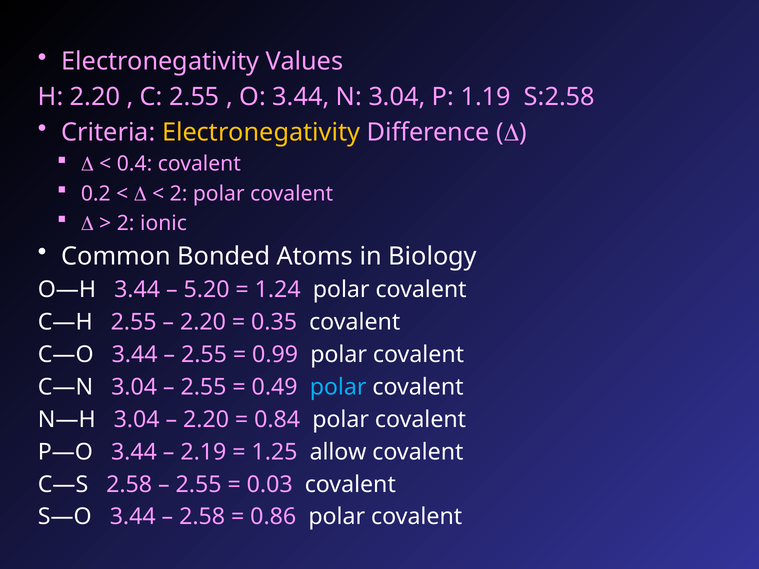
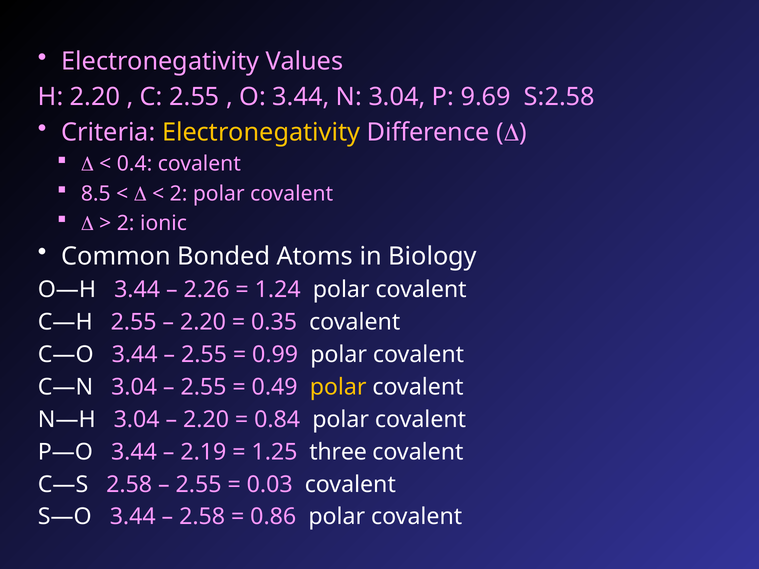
1.19: 1.19 -> 9.69
0.2: 0.2 -> 8.5
5.20: 5.20 -> 2.26
polar at (338, 387) colour: light blue -> yellow
allow: allow -> three
